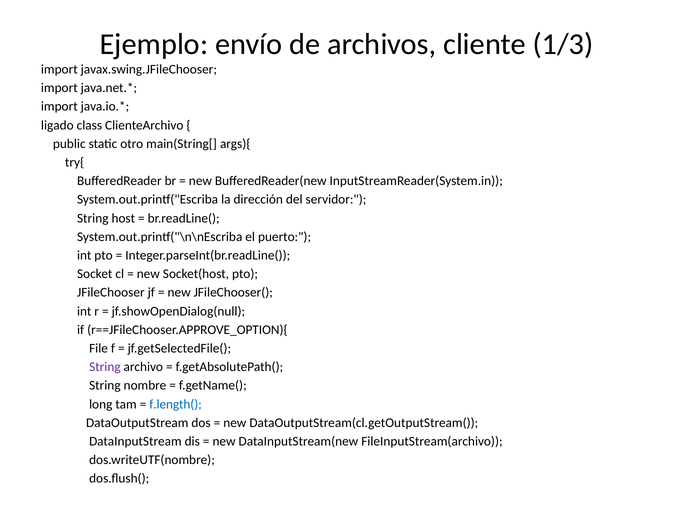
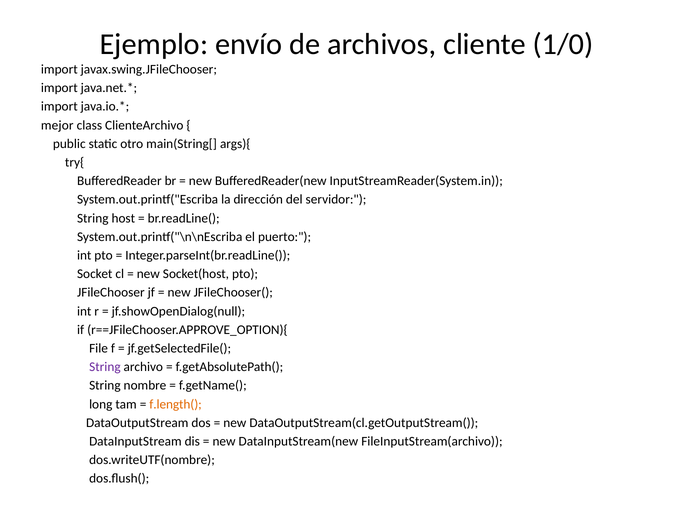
1/3: 1/3 -> 1/0
ligado: ligado -> mejor
f.length( colour: blue -> orange
